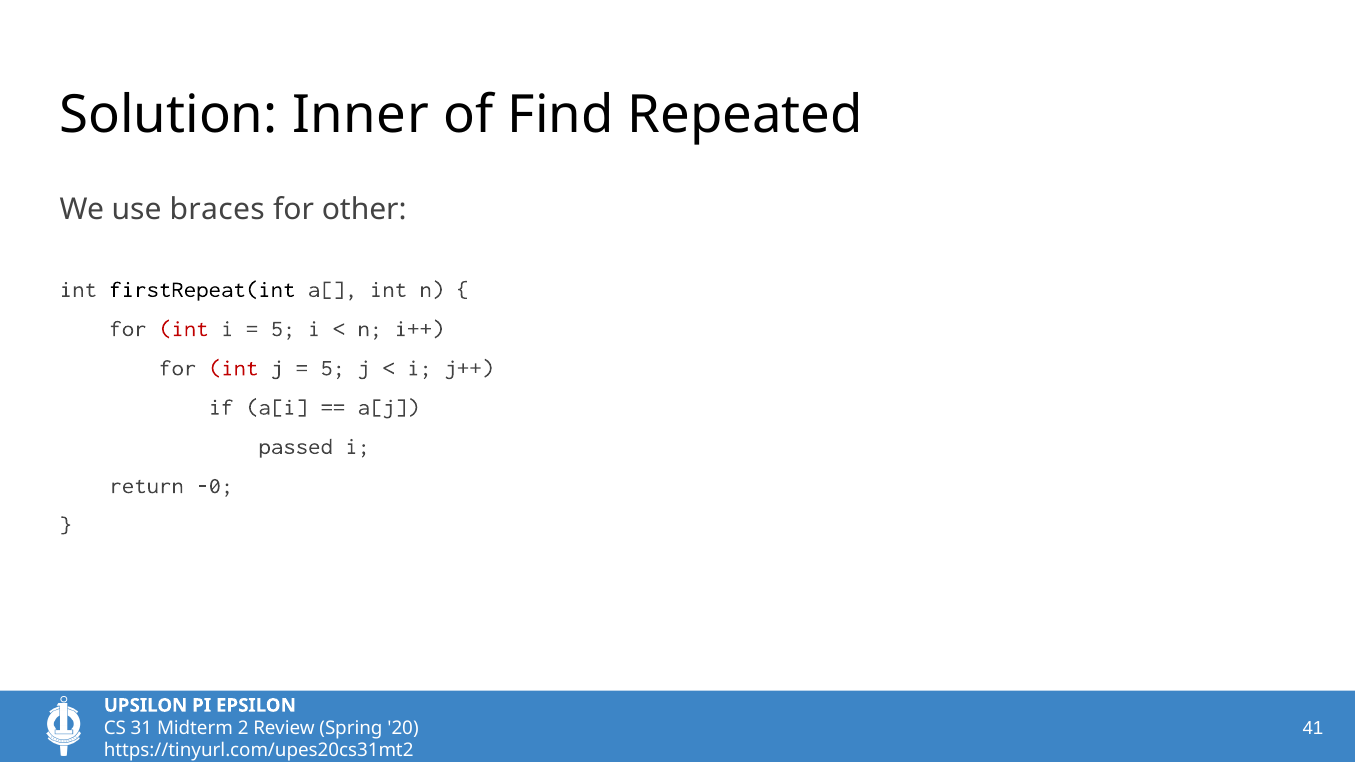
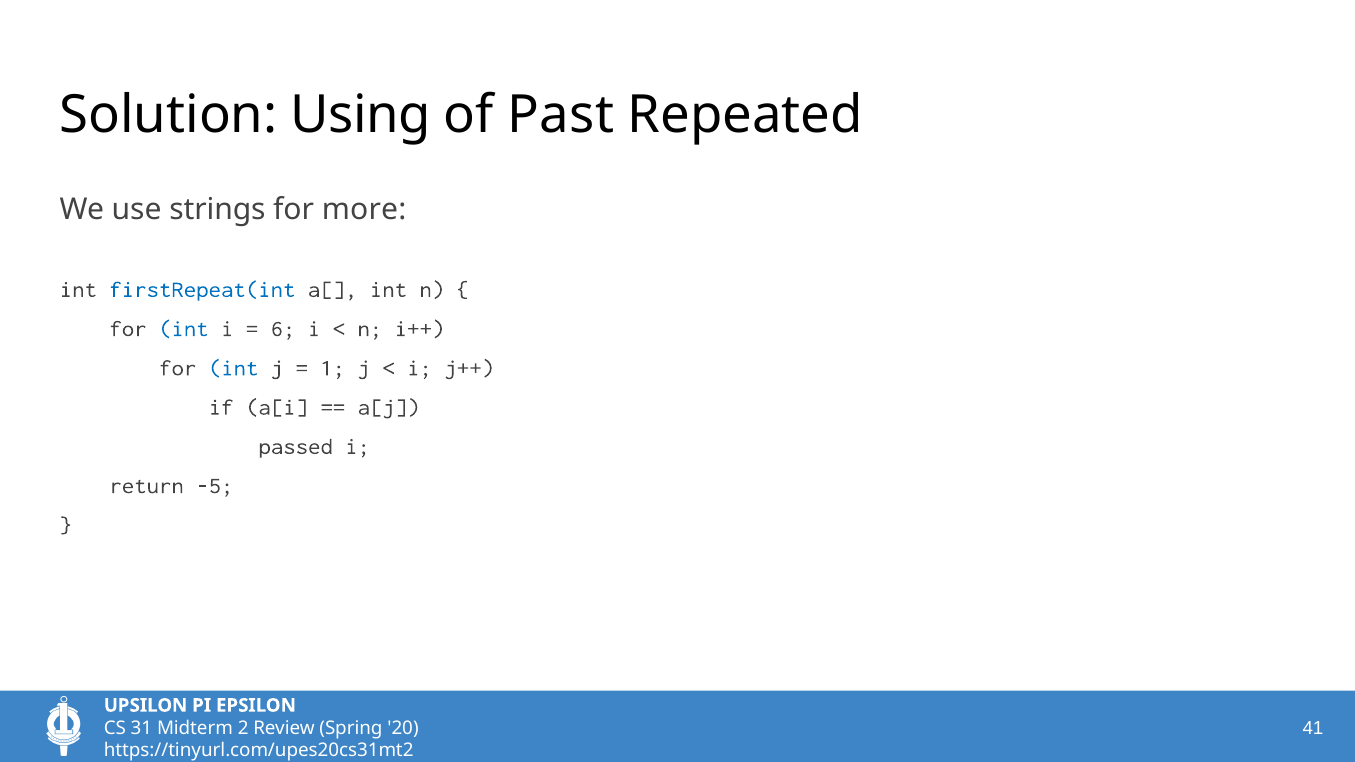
Inner: Inner -> Using
Find: Find -> Past
braces: braces -> strings
other: other -> more
firstRepeat(int colour: black -> blue
int at (184, 329) colour: red -> blue
5 at (283, 329): 5 -> 6
int at (234, 368) colour: red -> blue
5 at (333, 368): 5 -> 1
-0: -0 -> -5
